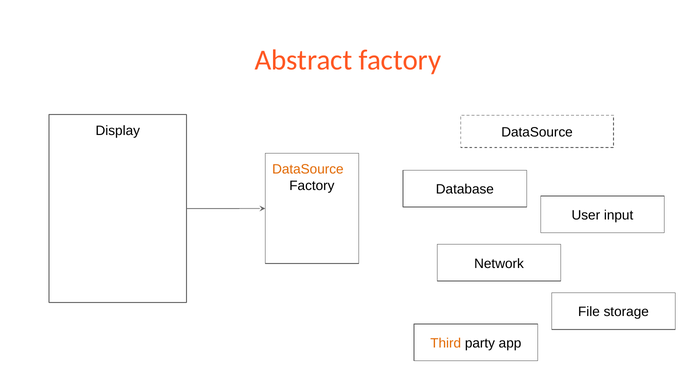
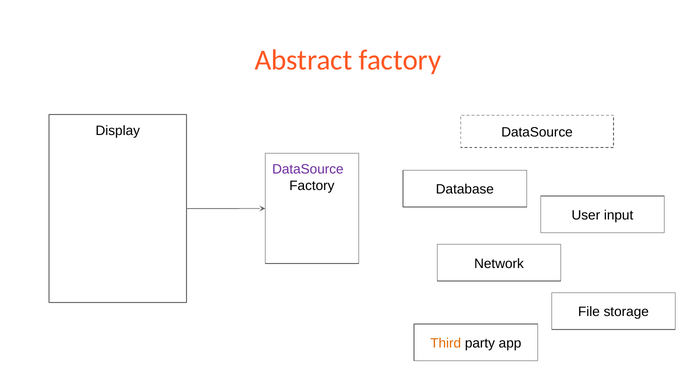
DataSource at (308, 169) colour: orange -> purple
